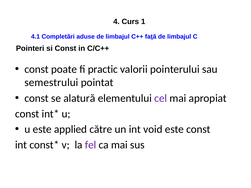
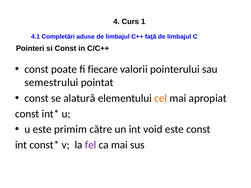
practic: practic -> fiecare
cel colour: purple -> orange
applied: applied -> primim
